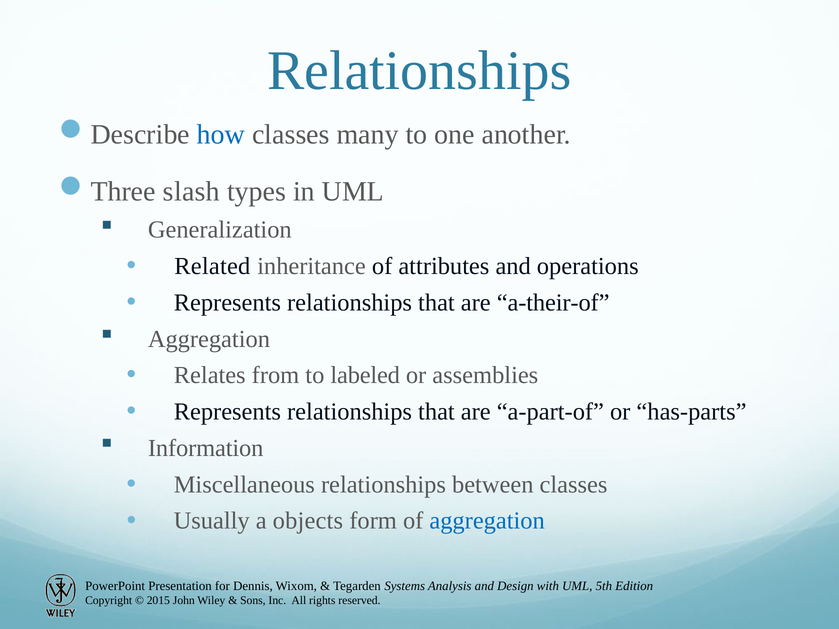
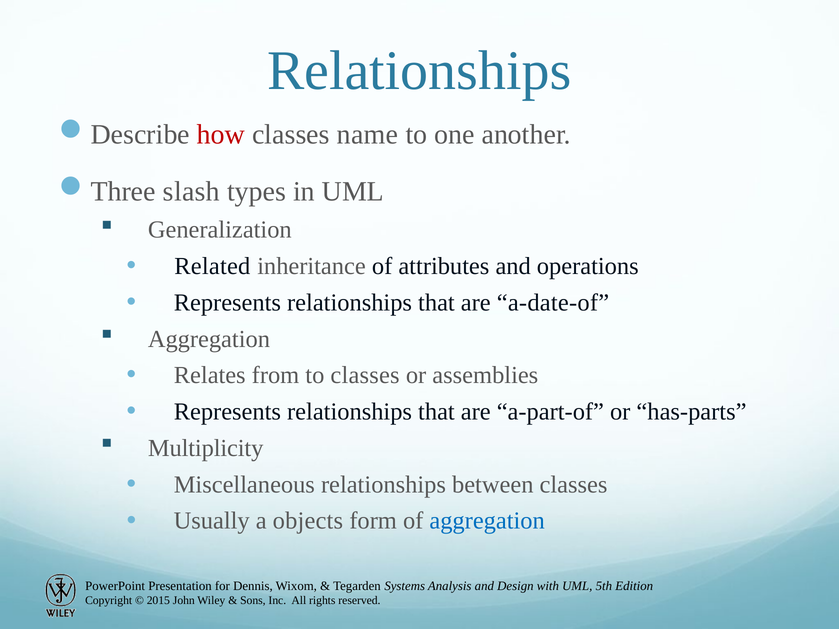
how colour: blue -> red
many: many -> name
a-their-of: a-their-of -> a-date-of
to labeled: labeled -> classes
Information: Information -> Multiplicity
